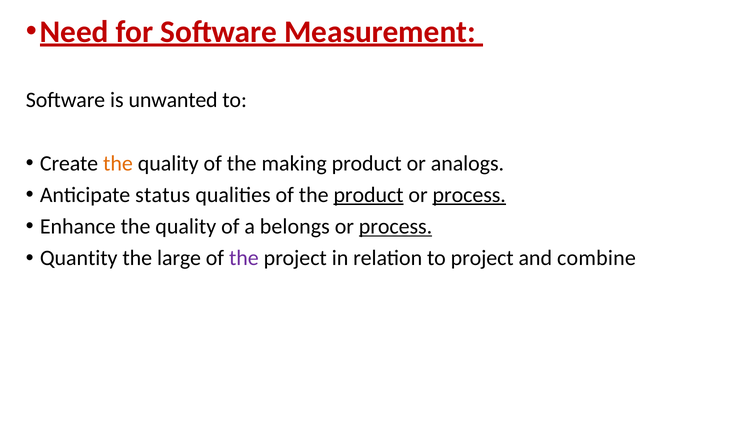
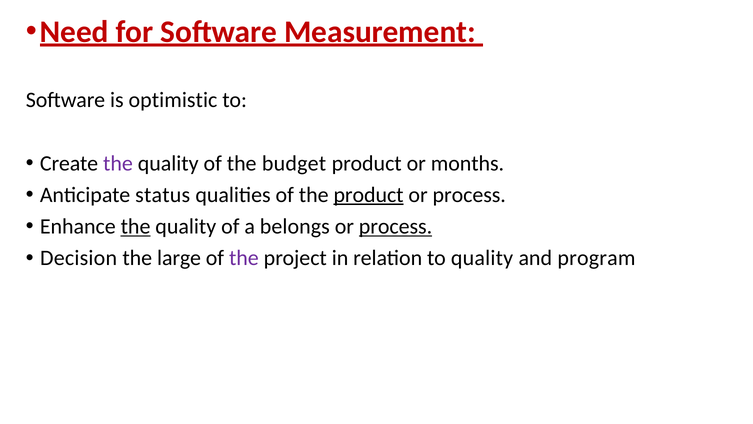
unwanted: unwanted -> optimistic
the at (118, 163) colour: orange -> purple
making: making -> budget
analogs: analogs -> months
process at (469, 195) underline: present -> none
the at (136, 226) underline: none -> present
Quantity: Quantity -> Decision
to project: project -> quality
combine: combine -> program
